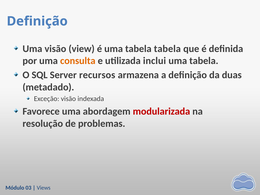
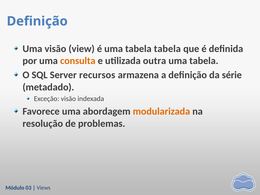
inclui: inclui -> outra
duas: duas -> série
modularizada colour: red -> orange
